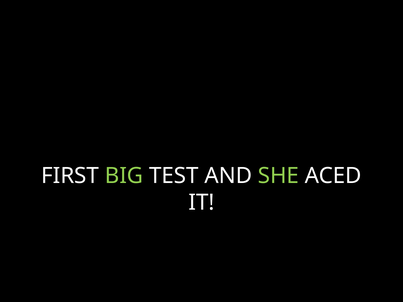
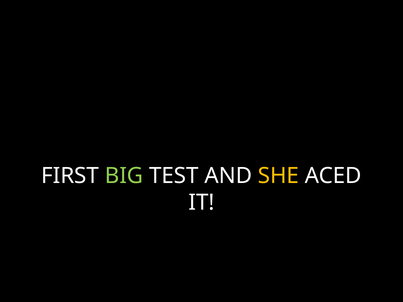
SHE colour: light green -> yellow
